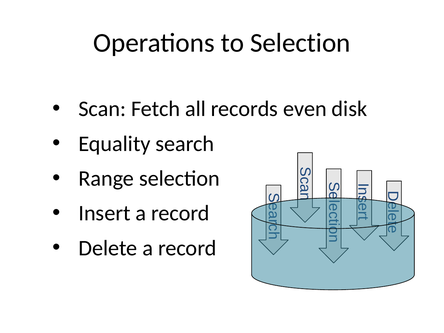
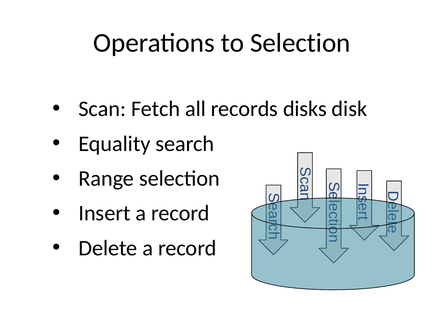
even: even -> disks
